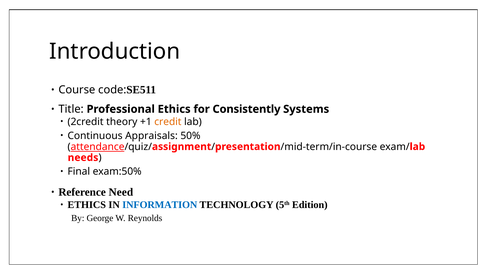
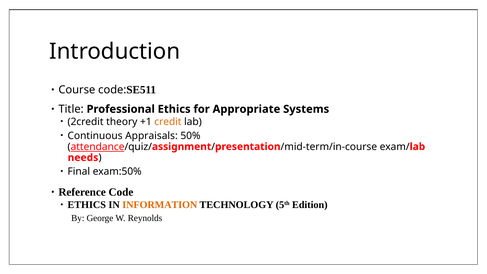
Consistently: Consistently -> Appropriate
Reference Need: Need -> Code
INFORMATION colour: blue -> orange
